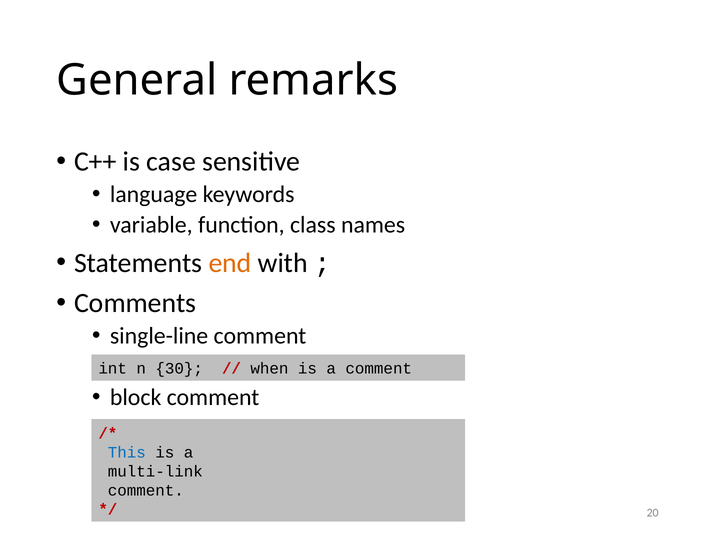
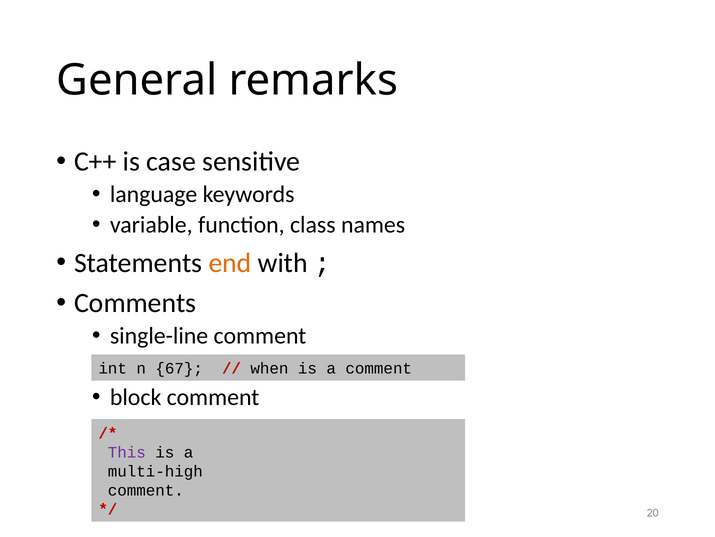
30: 30 -> 67
This colour: blue -> purple
multi-link: multi-link -> multi-high
